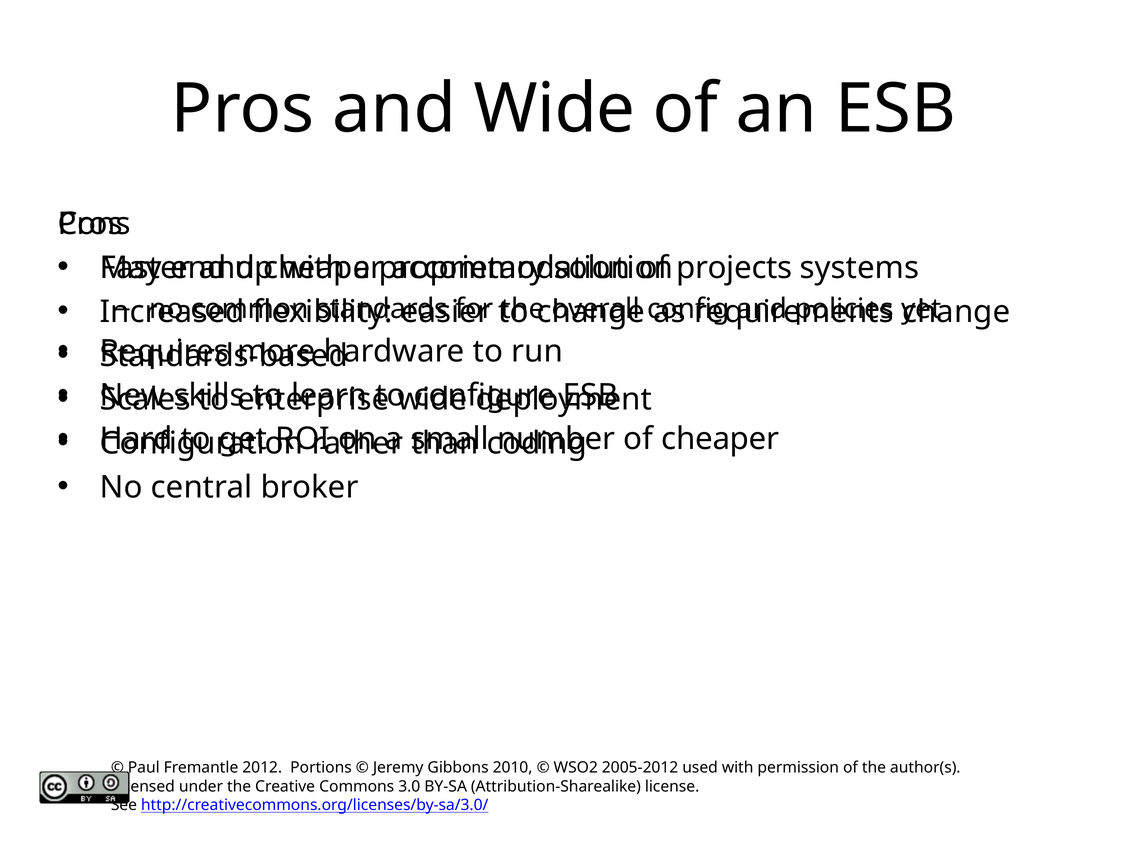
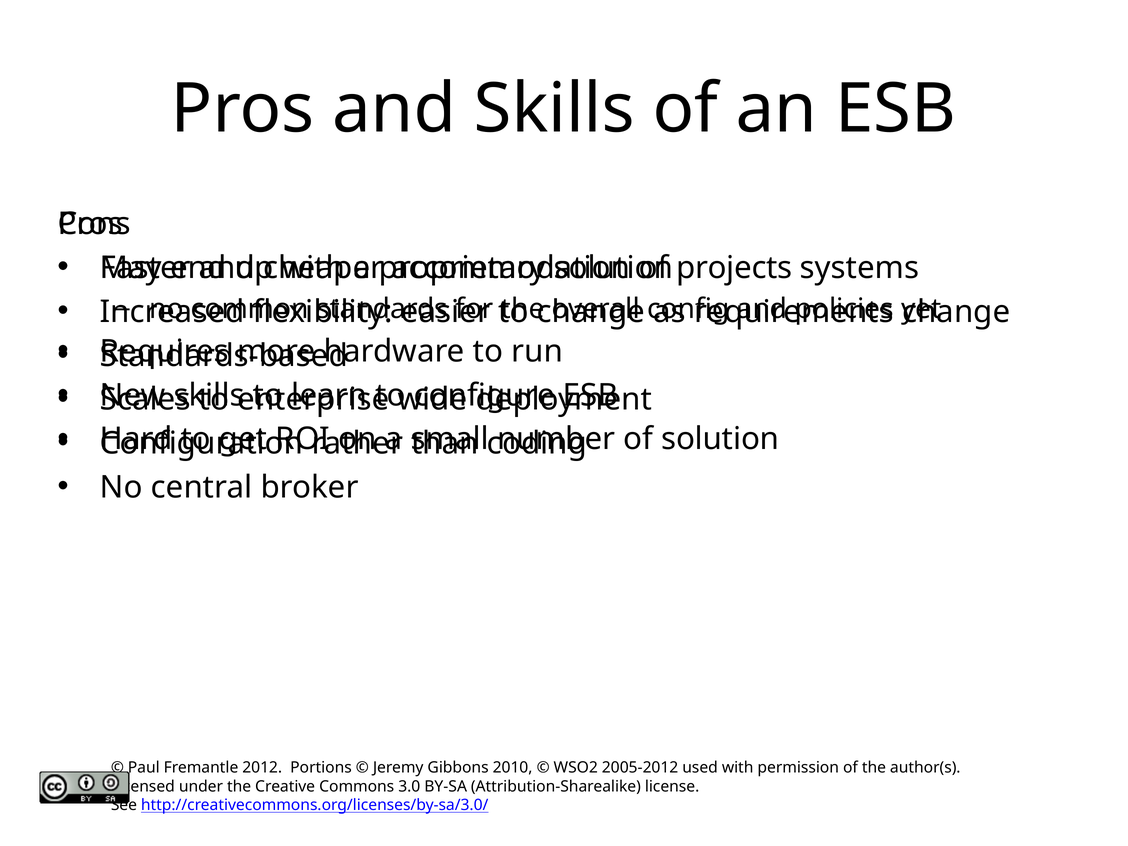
and Wide: Wide -> Skills
of cheaper: cheaper -> solution
